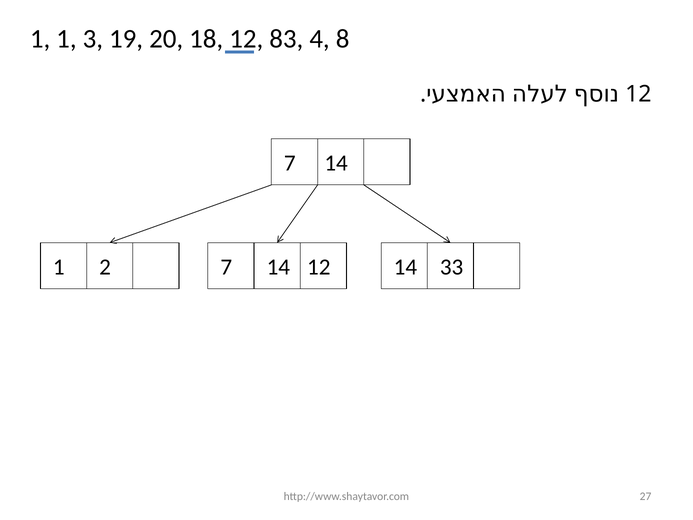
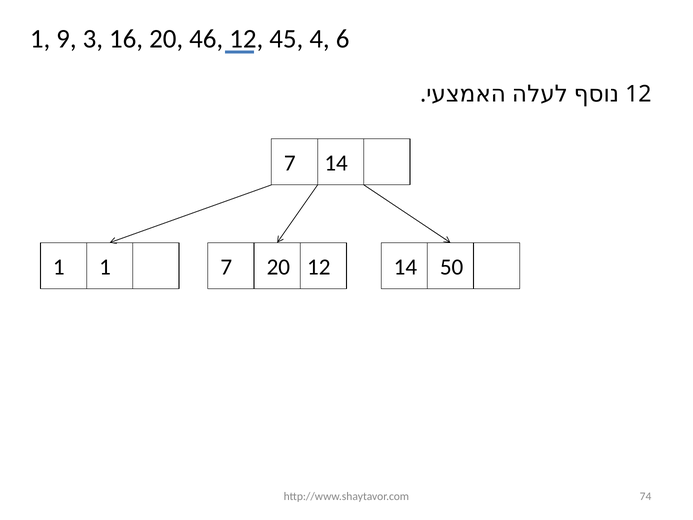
1 1: 1 -> 9
19: 19 -> 16
18: 18 -> 46
83: 83 -> 45
8: 8 -> 6
1 2: 2 -> 1
7 14: 14 -> 20
33: 33 -> 50
27: 27 -> 74
